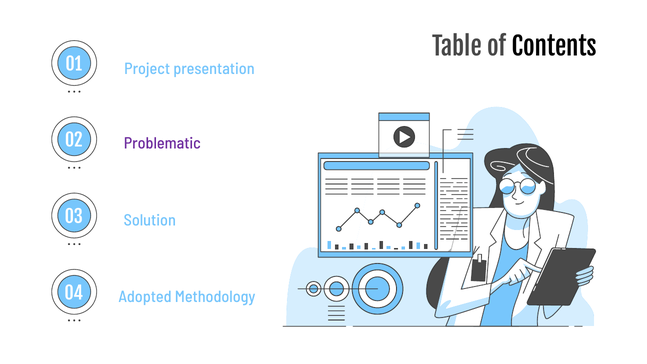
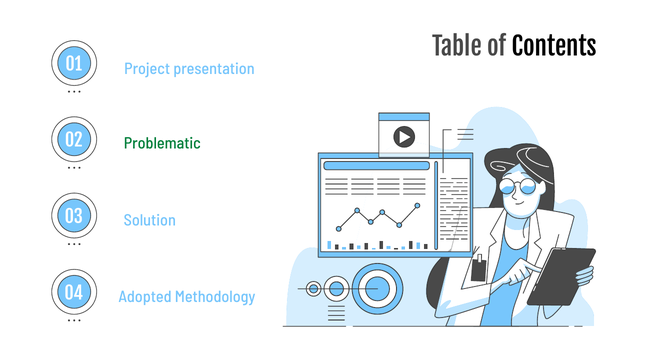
Problematic colour: purple -> green
